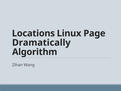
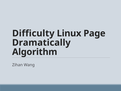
Locations: Locations -> Difficulty
